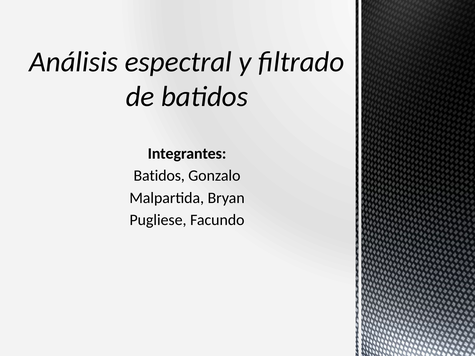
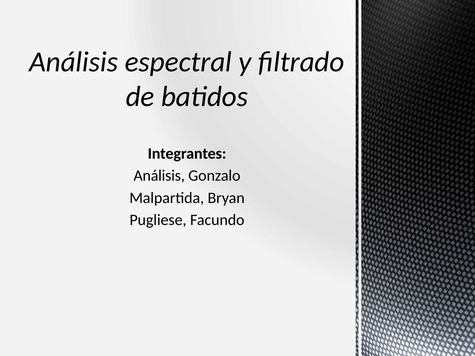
Batidos at (159, 176): Batidos -> Análisis
